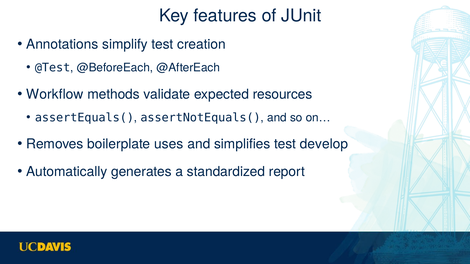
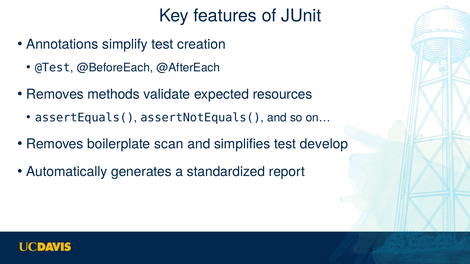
Workflow at (55, 94): Workflow -> Removes
uses: uses -> scan
